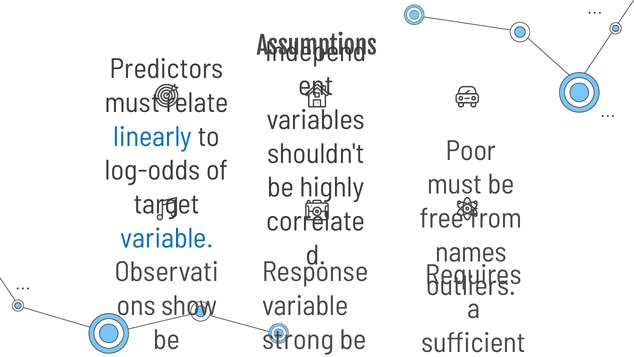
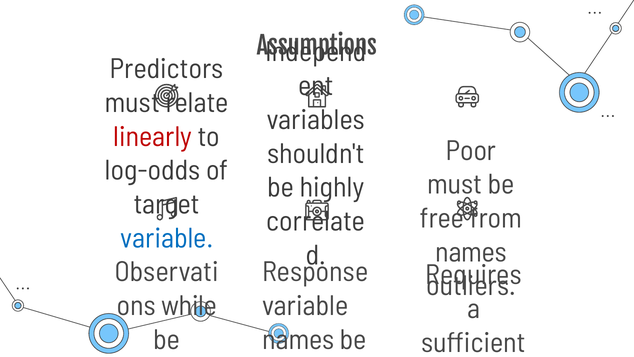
linearly colour: blue -> red
show: show -> while
strong at (298, 339): strong -> names
